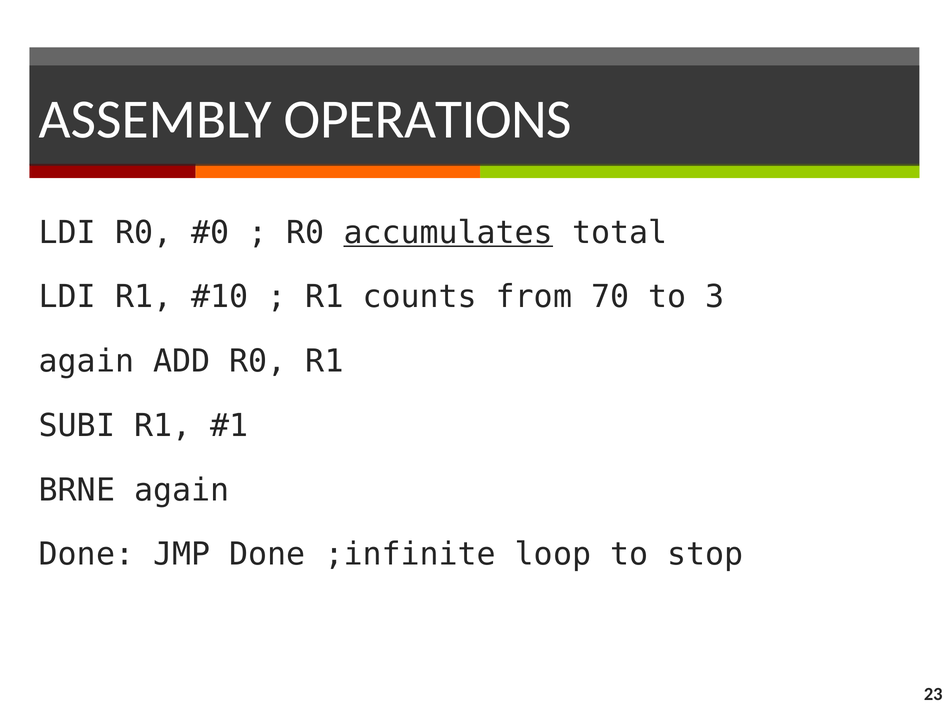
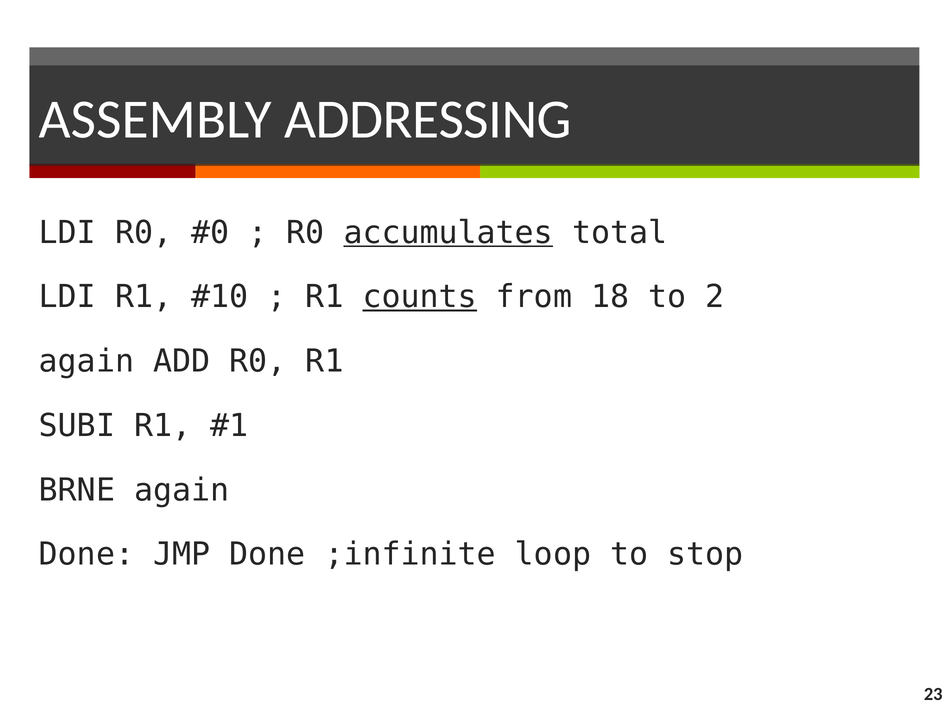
OPERATIONS: OPERATIONS -> ADDRESSING
counts underline: none -> present
70: 70 -> 18
3: 3 -> 2
